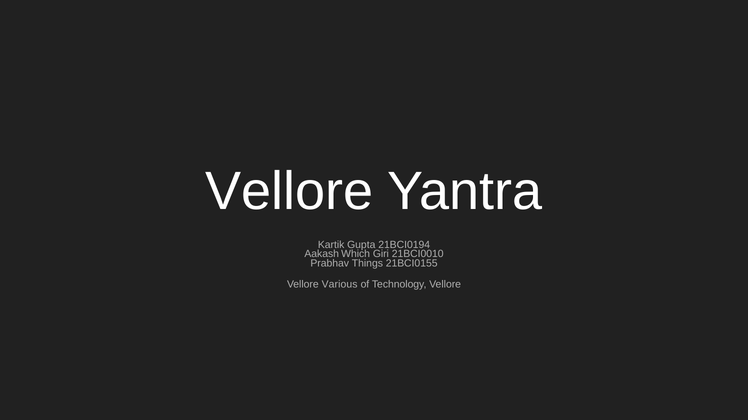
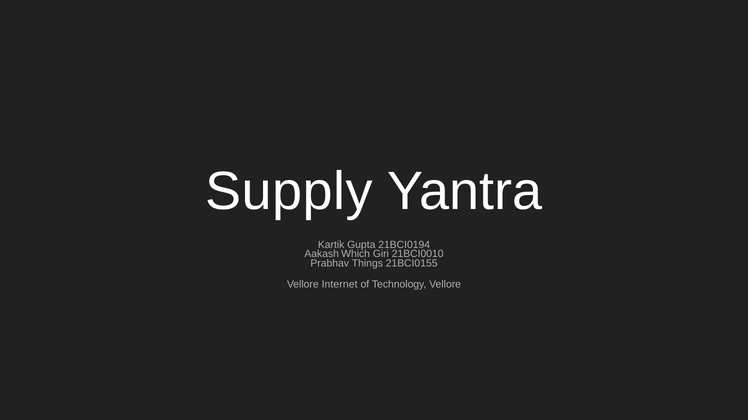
Vellore at (289, 192): Vellore -> Supply
Various: Various -> Internet
